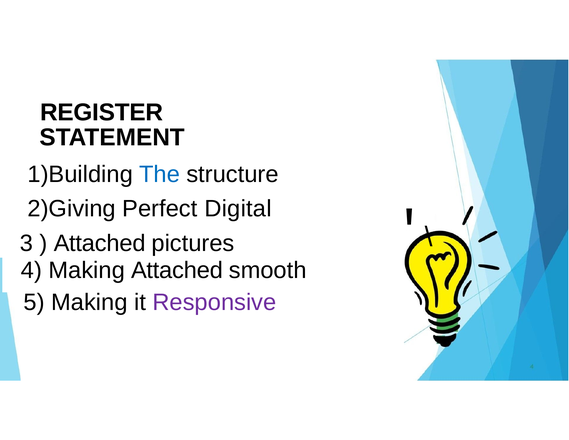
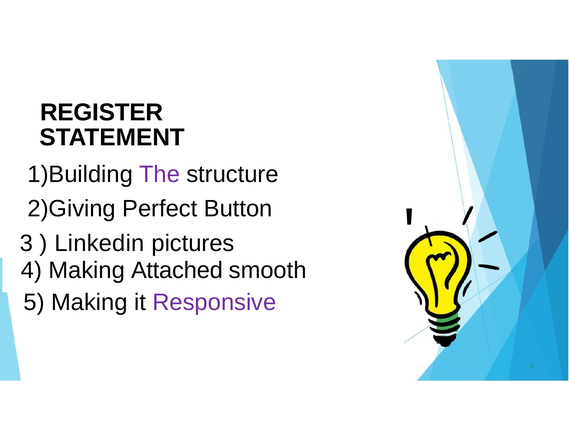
The colour: blue -> purple
Digital: Digital -> Button
Attached at (100, 243): Attached -> Linkedin
